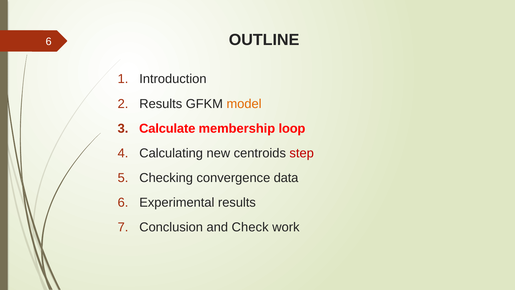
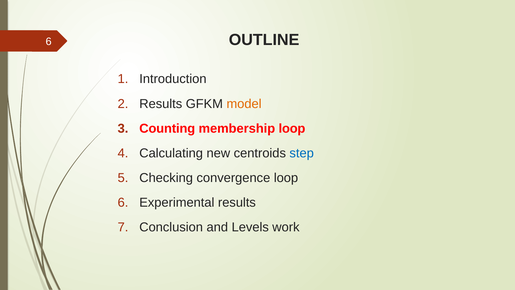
Calculate: Calculate -> Counting
step colour: red -> blue
convergence data: data -> loop
Check: Check -> Levels
